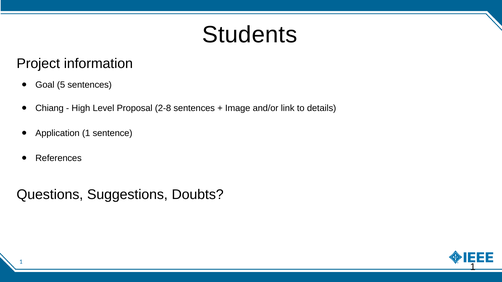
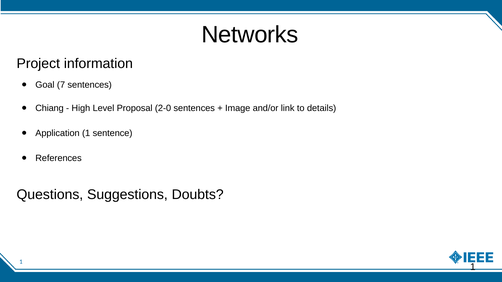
Students: Students -> Networks
5: 5 -> 7
2-8: 2-8 -> 2-0
